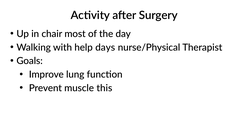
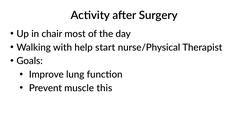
days: days -> start
